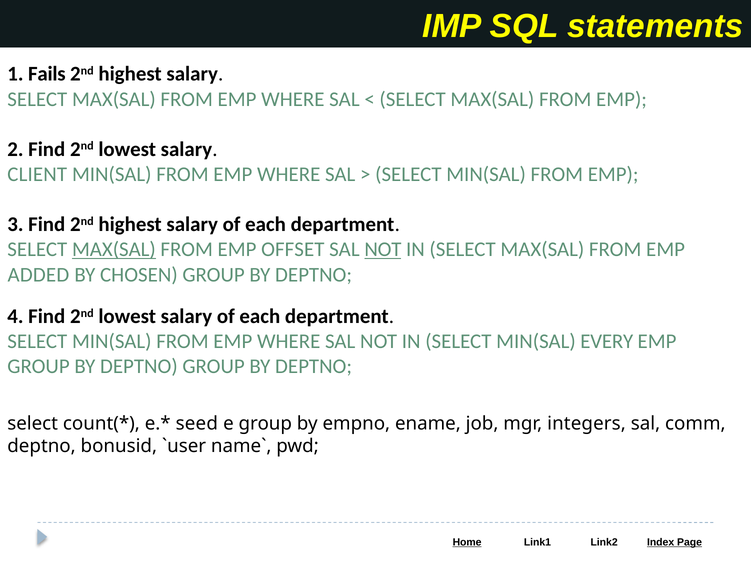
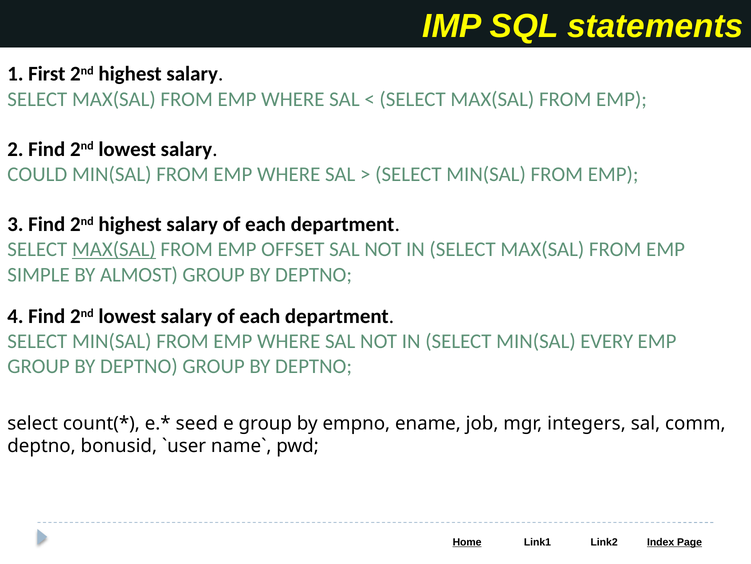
Fails: Fails -> First
CLIENT: CLIENT -> COULD
NOT at (383, 249) underline: present -> none
ADDED: ADDED -> SIMPLE
CHOSEN: CHOSEN -> ALMOST
